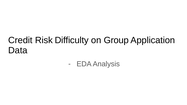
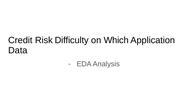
Group: Group -> Which
